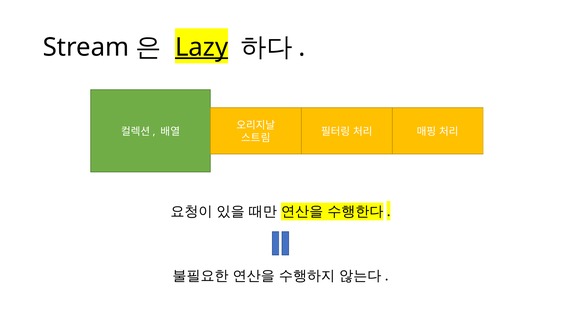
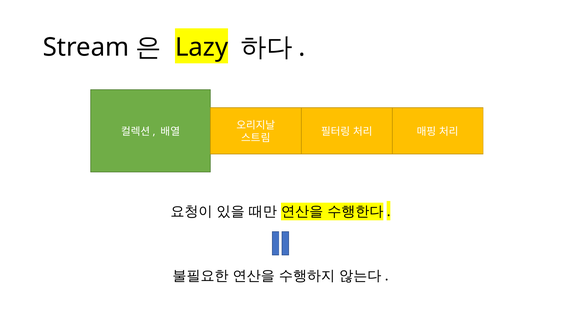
Lazy underline: present -> none
